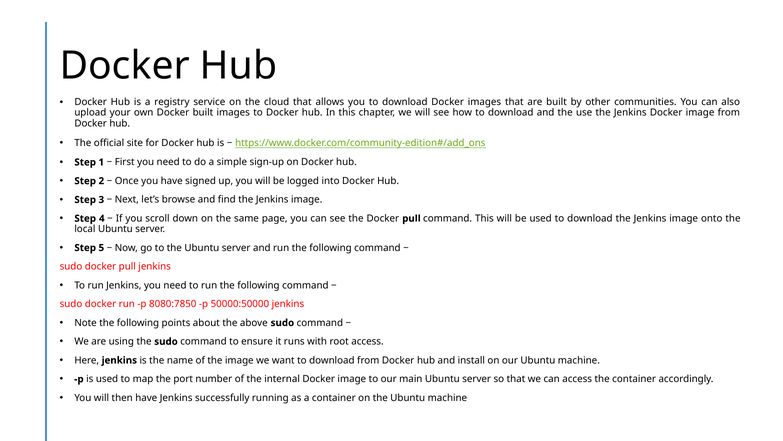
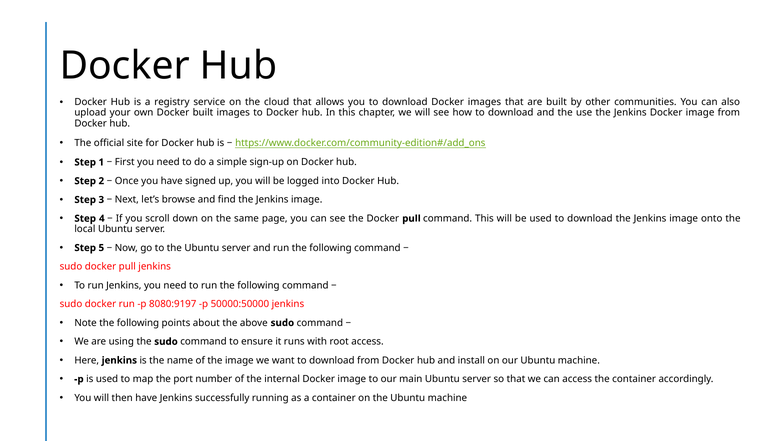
8080:7850: 8080:7850 -> 8080:9197
